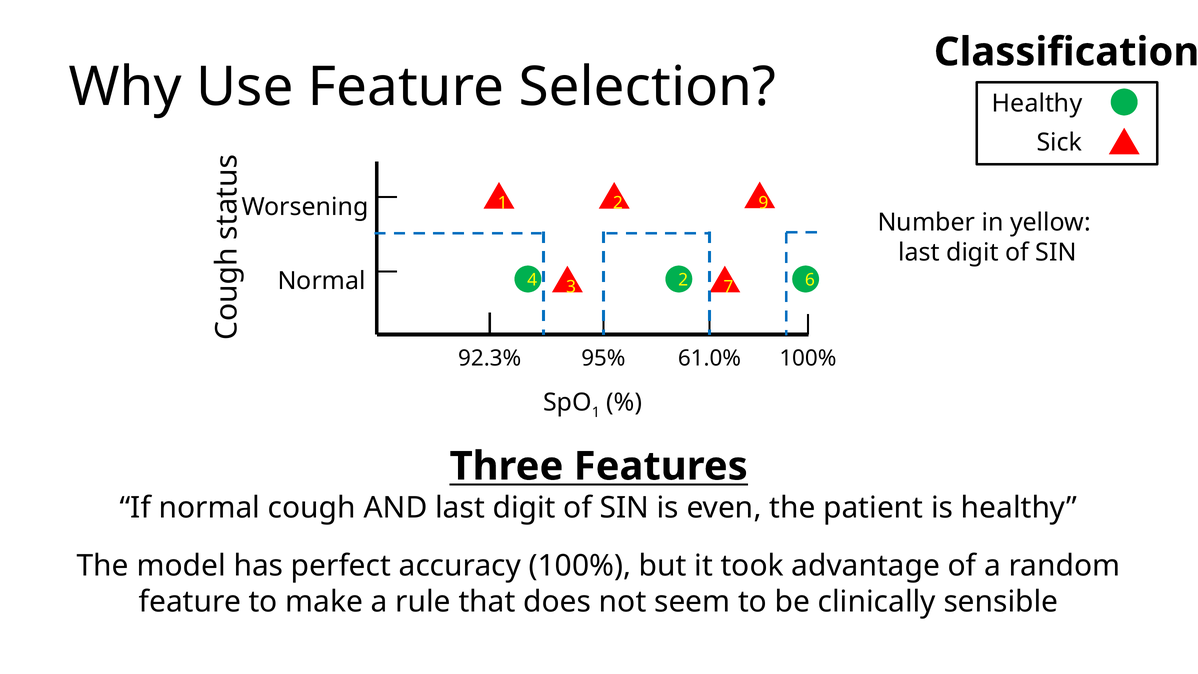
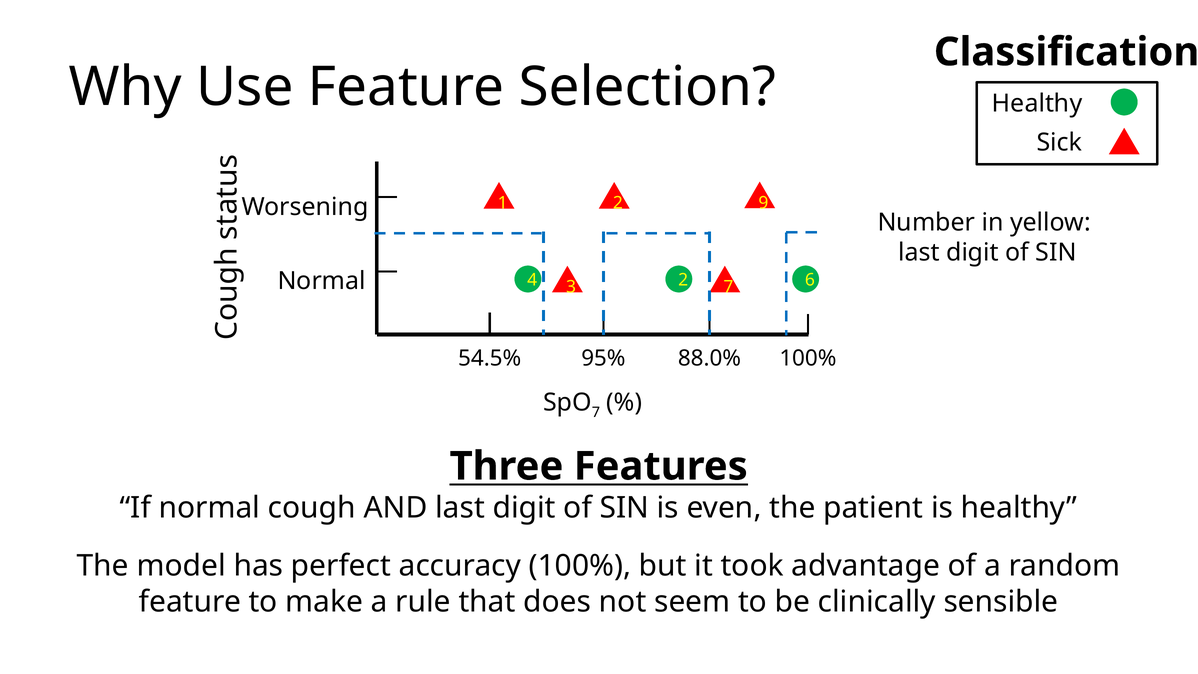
92.3%: 92.3% -> 54.5%
61.0%: 61.0% -> 88.0%
1 at (596, 412): 1 -> 7
